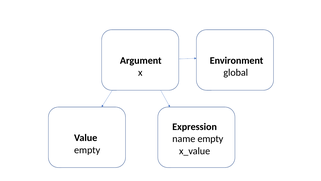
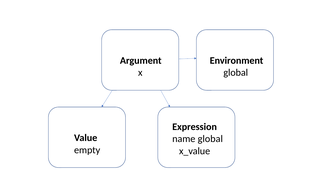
name empty: empty -> global
